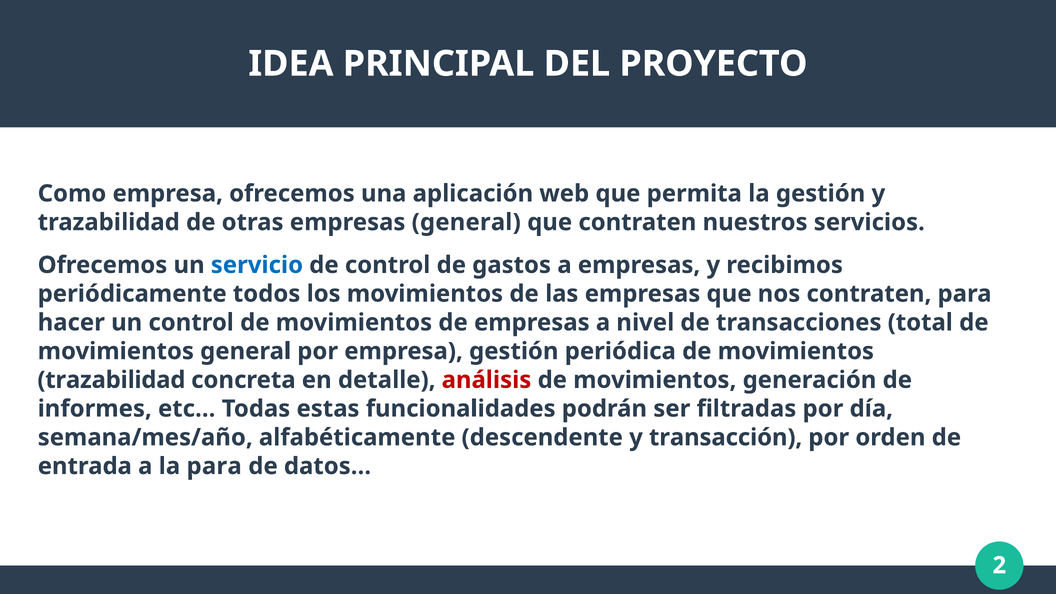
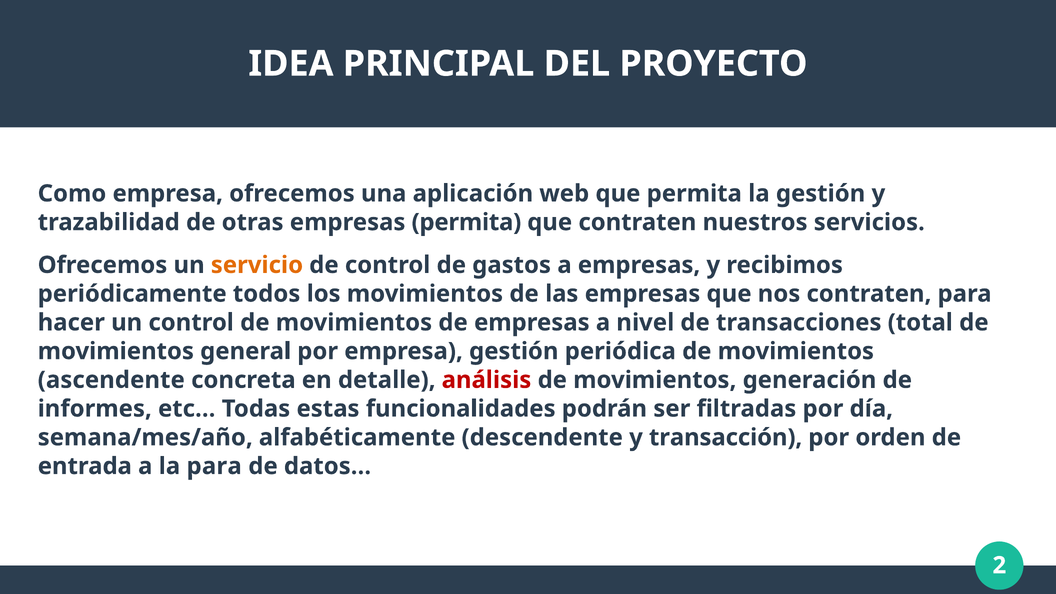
empresas general: general -> permita
servicio colour: blue -> orange
trazabilidad at (111, 380): trazabilidad -> ascendente
